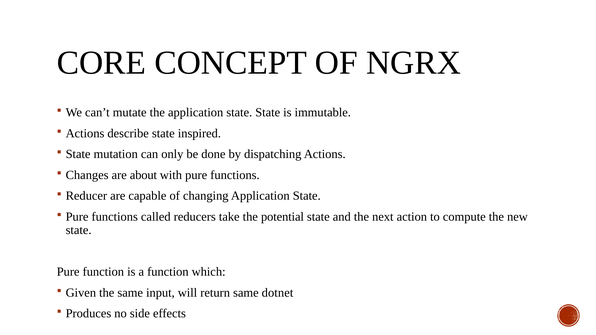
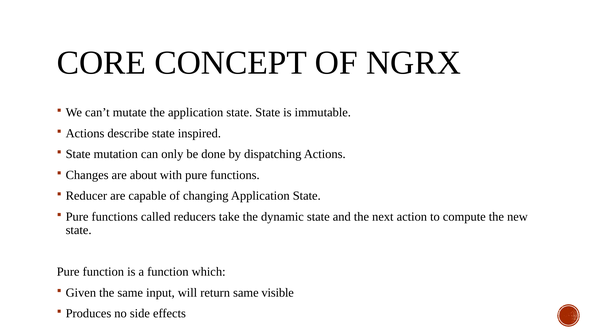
potential: potential -> dynamic
dotnet: dotnet -> visible
